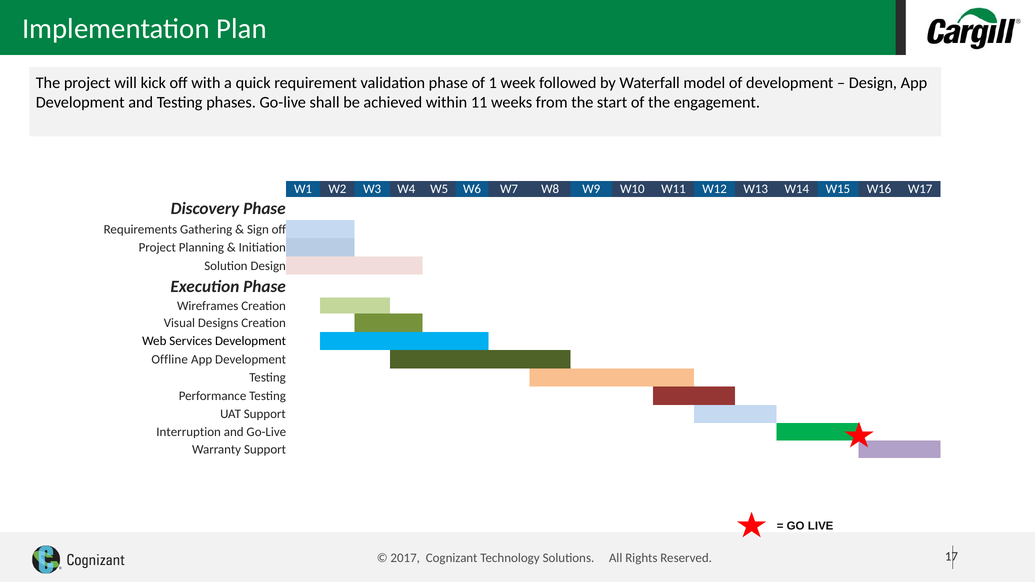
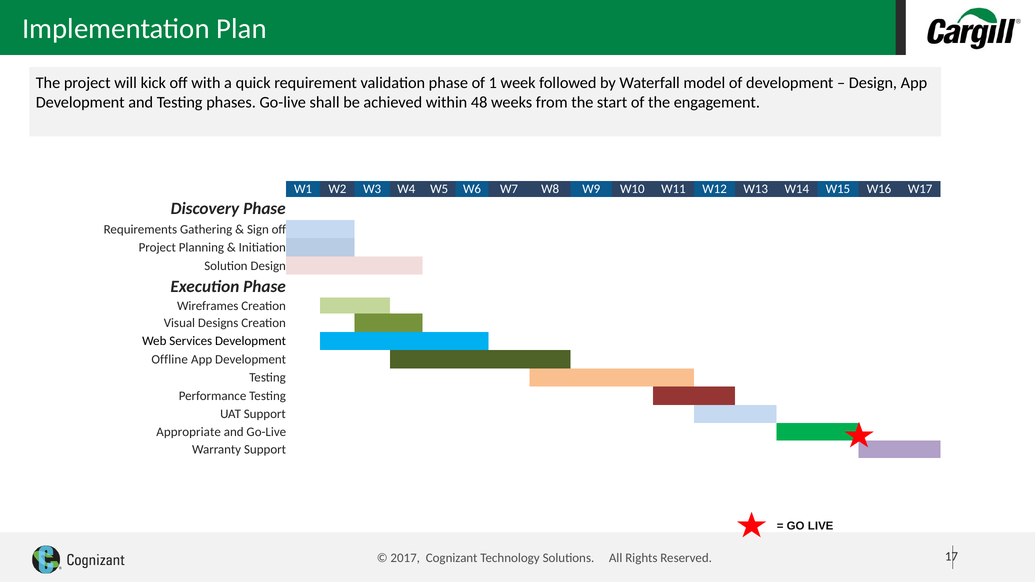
11: 11 -> 48
Interruption: Interruption -> Appropriate
